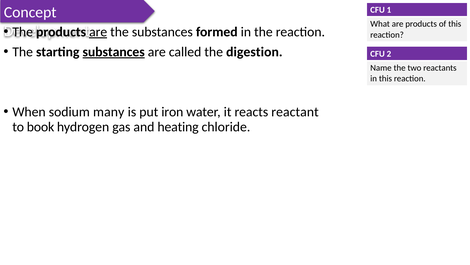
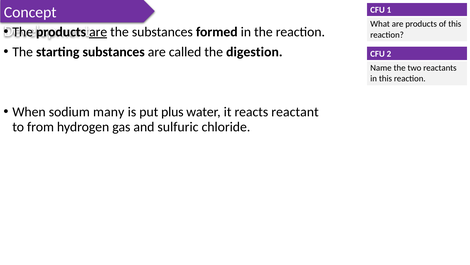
substances at (114, 52) underline: present -> none
iron: iron -> plus
book: book -> from
heating: heating -> sulfuric
